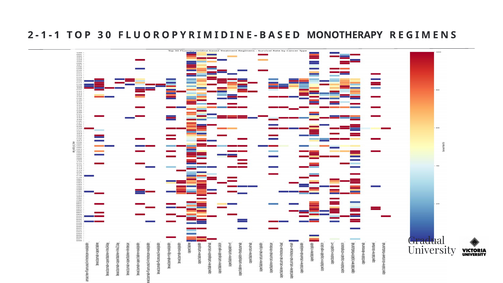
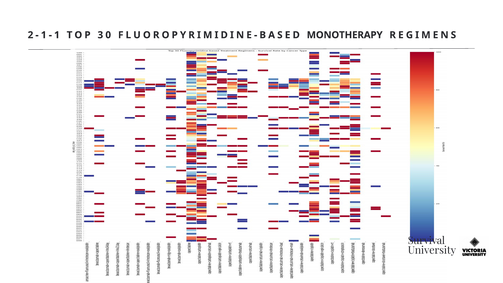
Gradual: Gradual -> Survival
